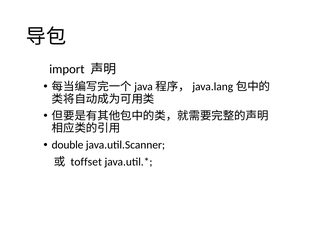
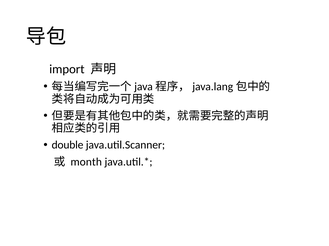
toffset: toffset -> month
